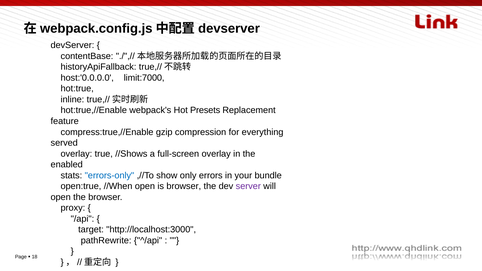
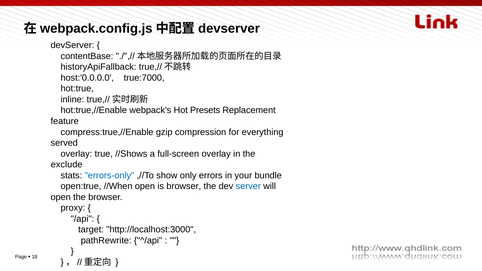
limit:7000: limit:7000 -> true:7000
enabled: enabled -> exclude
server colour: purple -> blue
